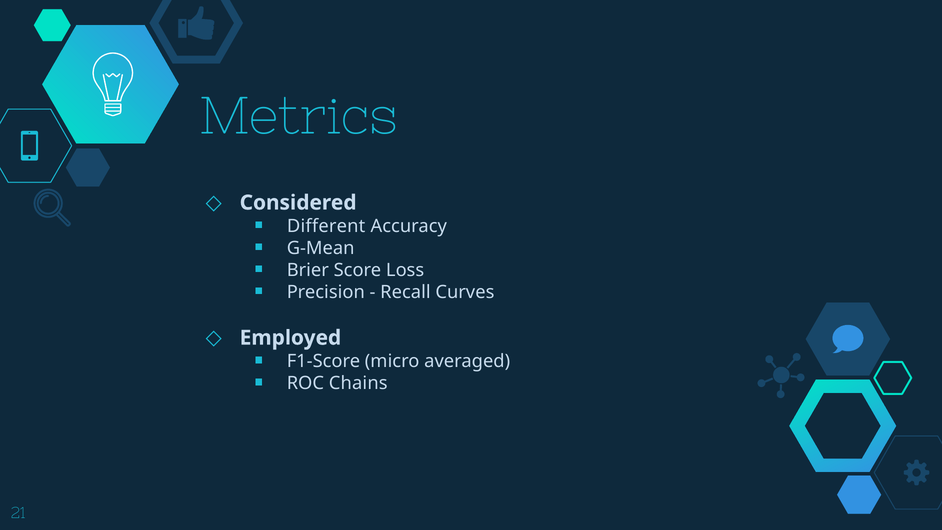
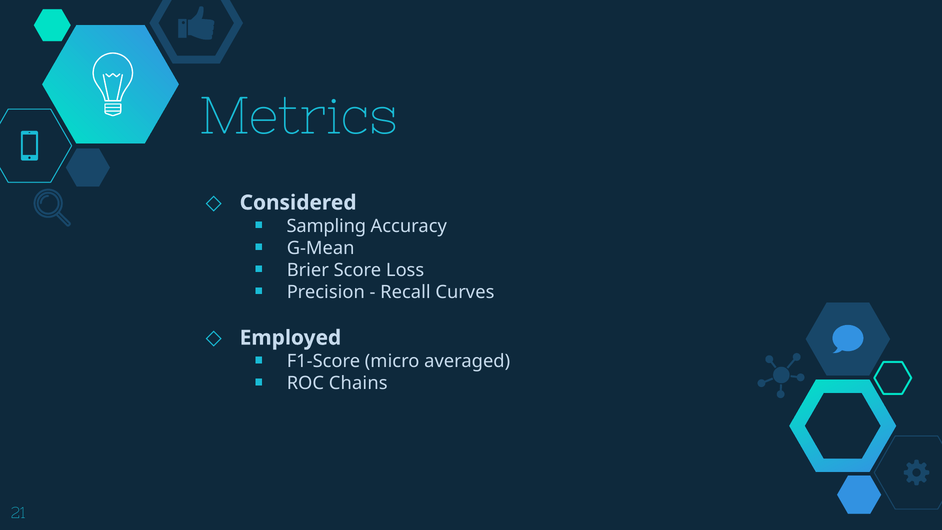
Different: Different -> Sampling
